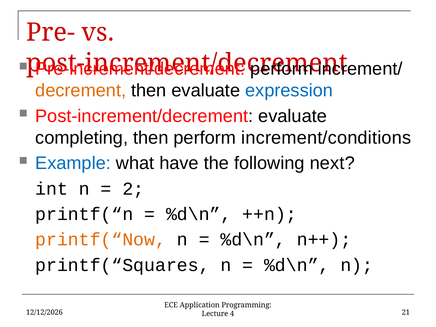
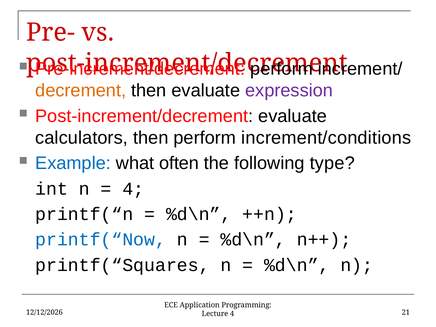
expression colour: blue -> purple
completing: completing -> calculators
have: have -> often
next: next -> type
2 at (133, 189): 2 -> 4
printf(“Now colour: orange -> blue
